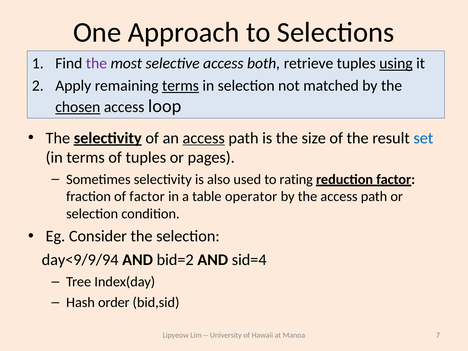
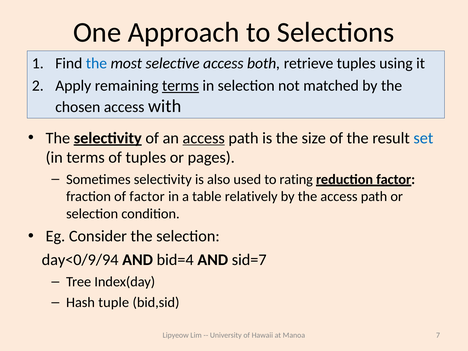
the at (96, 63) colour: purple -> blue
using underline: present -> none
chosen underline: present -> none
loop: loop -> with
operator: operator -> relatively
day<9/9/94: day<9/9/94 -> day<0/9/94
bid=2: bid=2 -> bid=4
sid=4: sid=4 -> sid=7
order: order -> tuple
